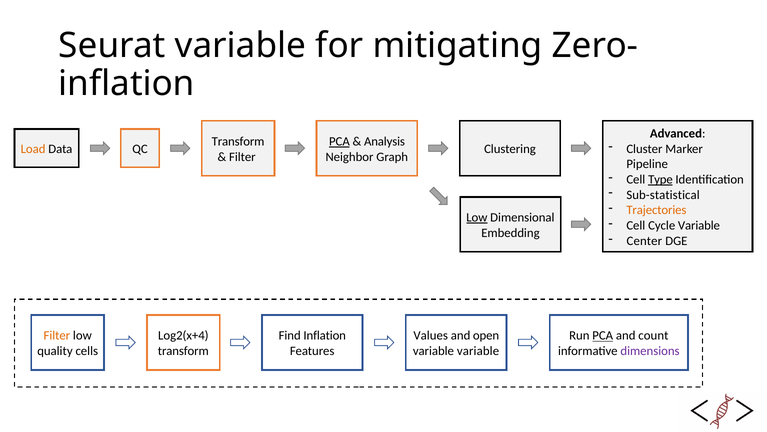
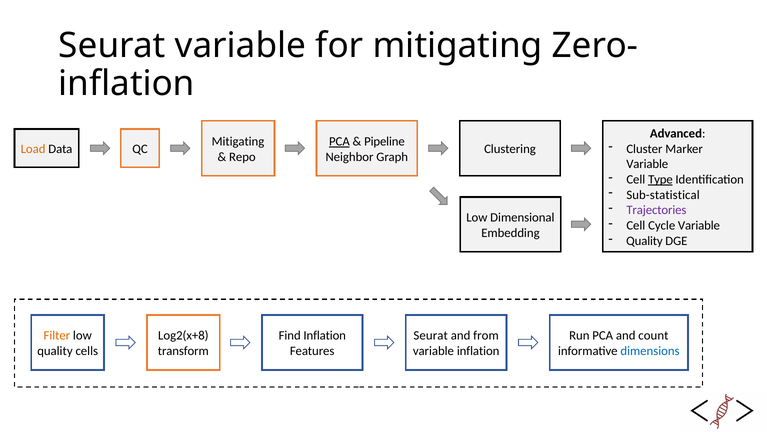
Transform at (238, 141): Transform -> Mitigating
Analysis: Analysis -> Pipeline
Filter at (242, 157): Filter -> Repo
Pipeline at (647, 164): Pipeline -> Variable
Trajectories colour: orange -> purple
Low at (477, 217) underline: present -> none
Center at (644, 241): Center -> Quality
Log2(x+4: Log2(x+4 -> Log2(x+8
Values at (431, 335): Values -> Seurat
open: open -> from
PCA at (603, 335) underline: present -> none
variable variable: variable -> inflation
dimensions colour: purple -> blue
